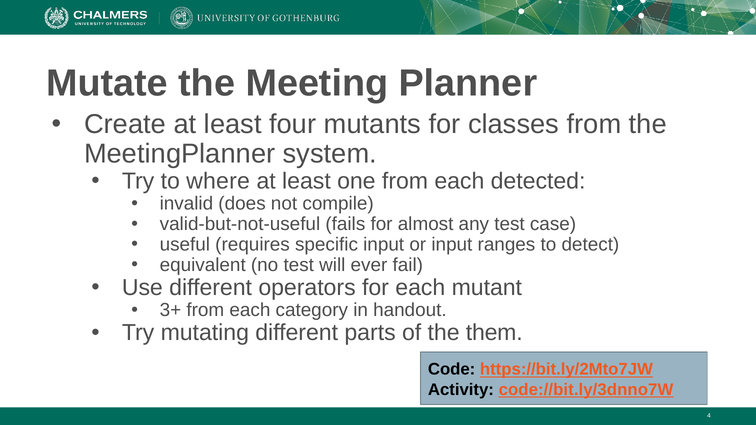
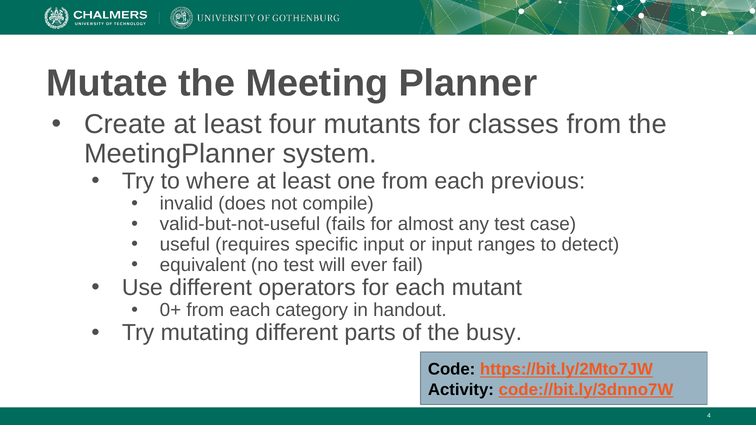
detected: detected -> previous
3+: 3+ -> 0+
them: them -> busy
